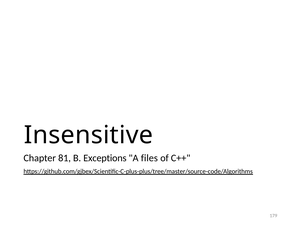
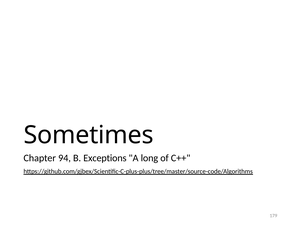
Insensitive: Insensitive -> Sometimes
81: 81 -> 94
files: files -> long
